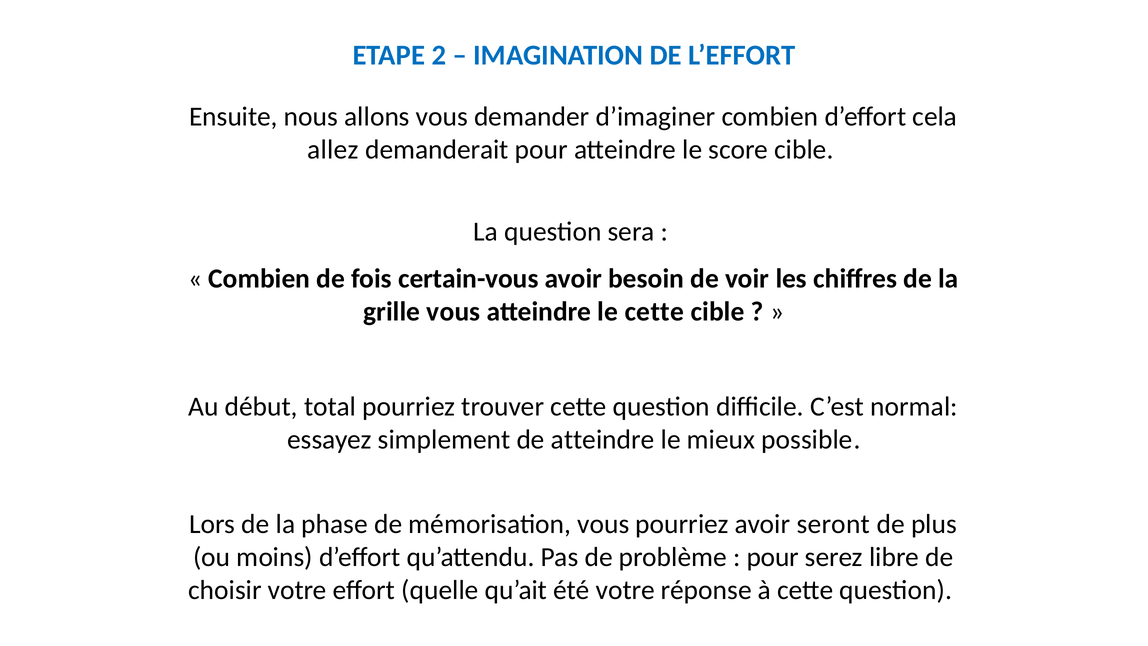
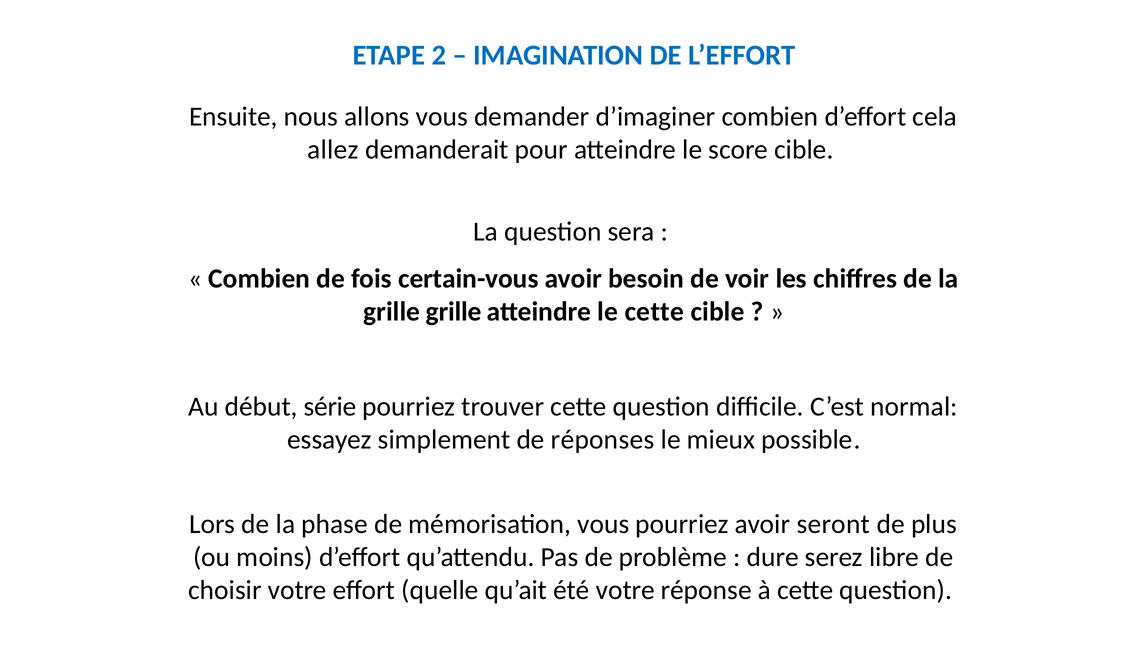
grille vous: vous -> grille
total: total -> série
de atteindre: atteindre -> réponses
pour at (773, 557): pour -> dure
